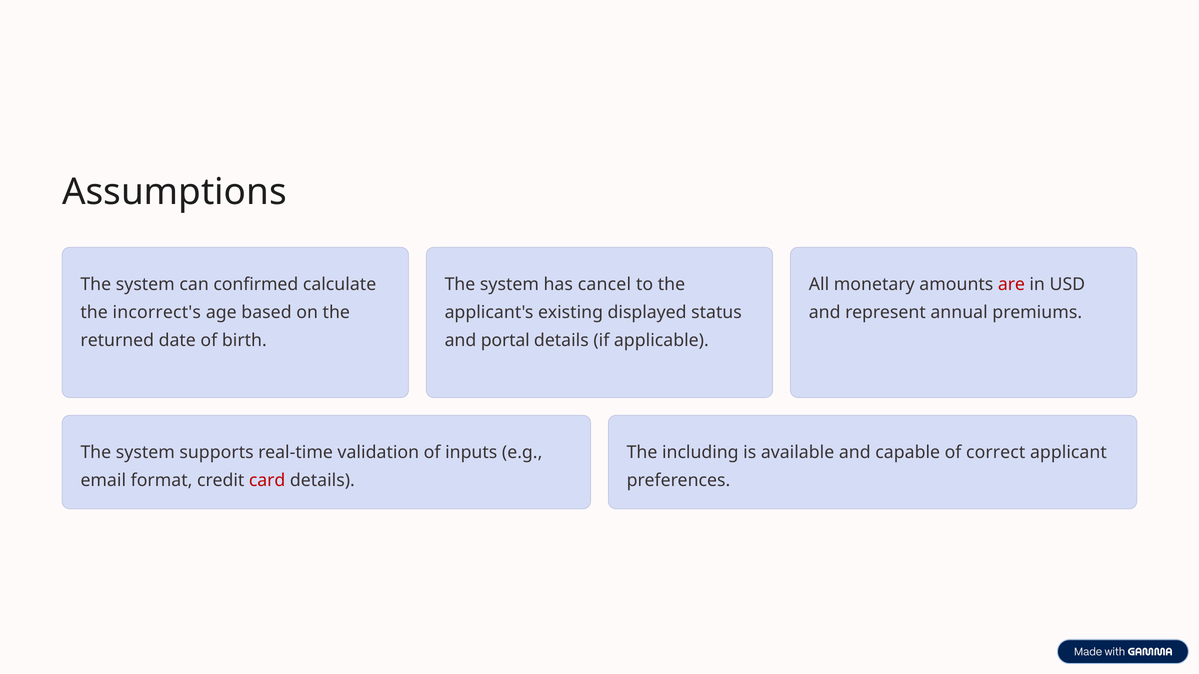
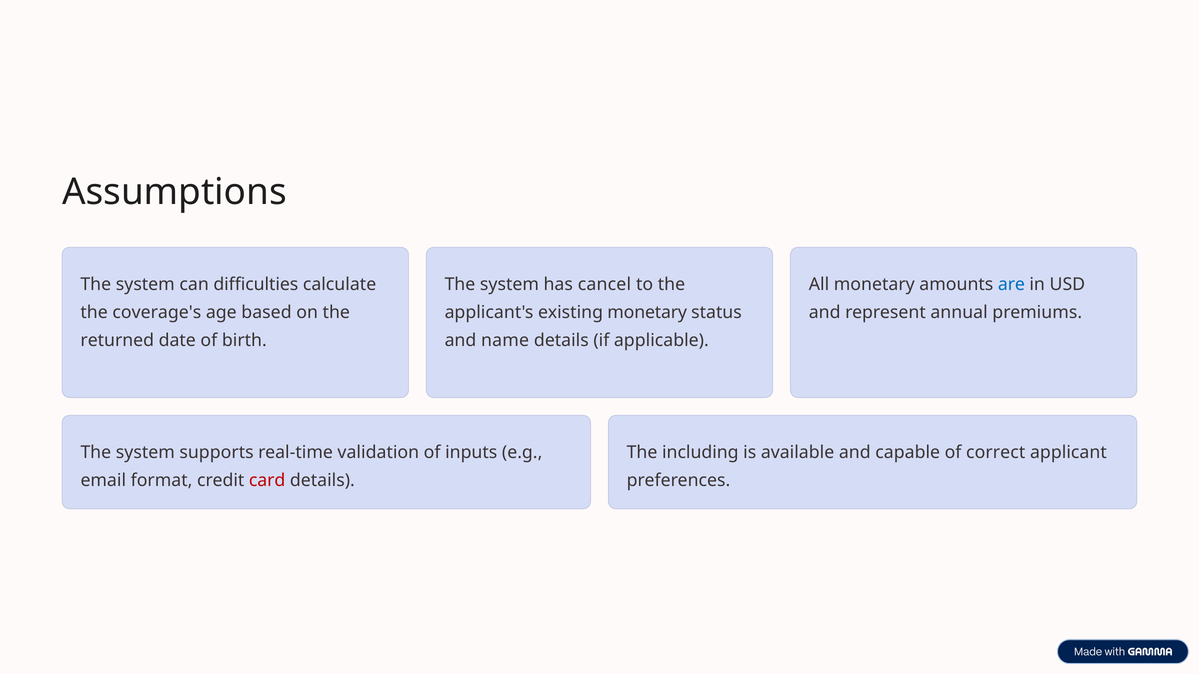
confirmed: confirmed -> difficulties
are colour: red -> blue
incorrect's: incorrect's -> coverage's
existing displayed: displayed -> monetary
portal: portal -> name
